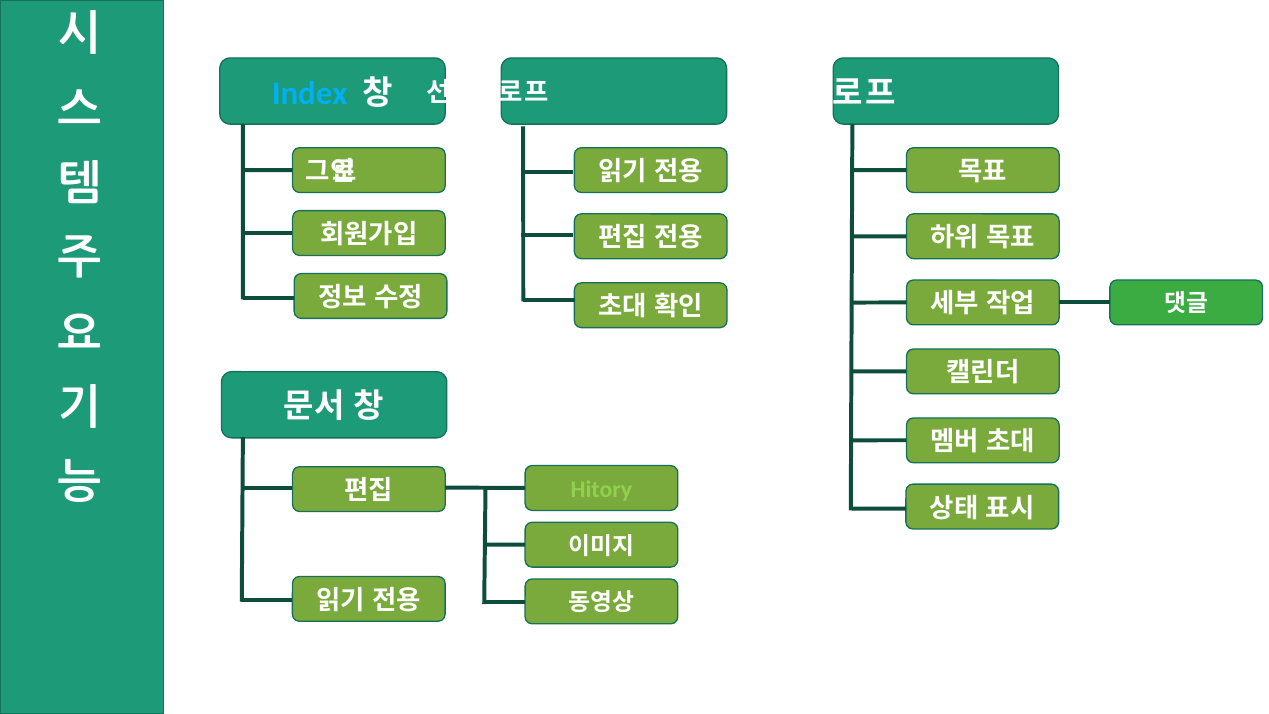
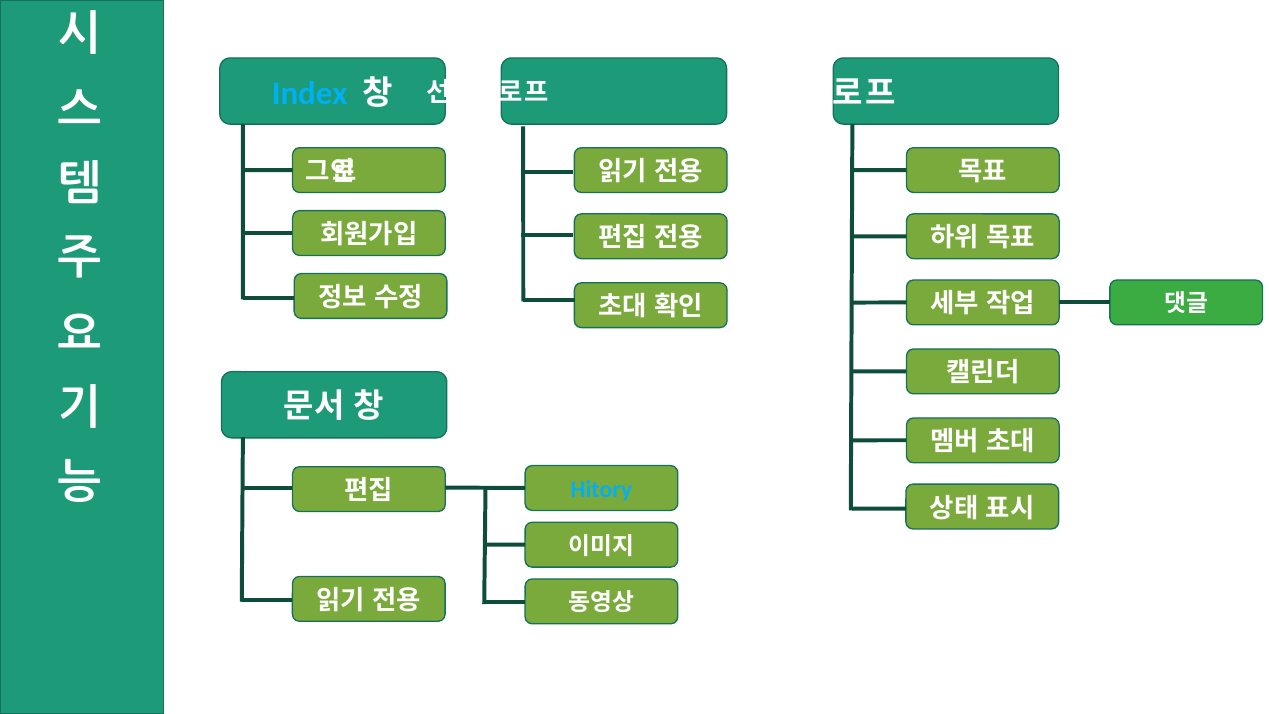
Hitory colour: light green -> light blue
